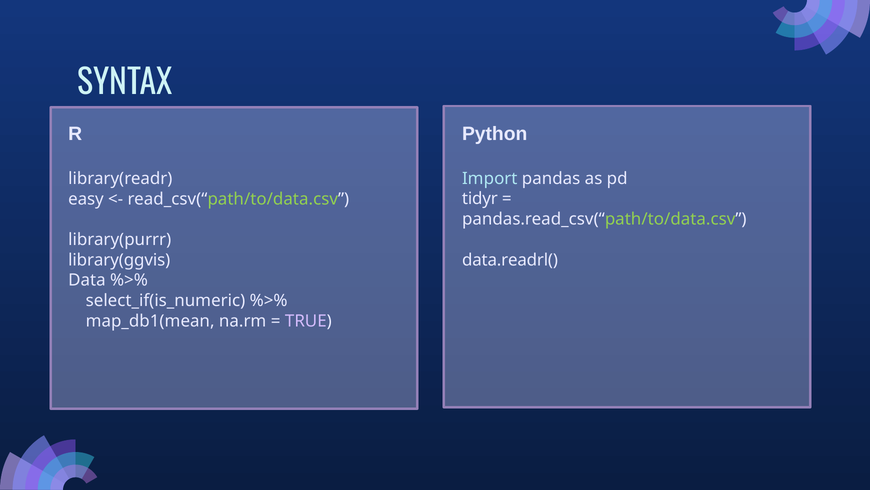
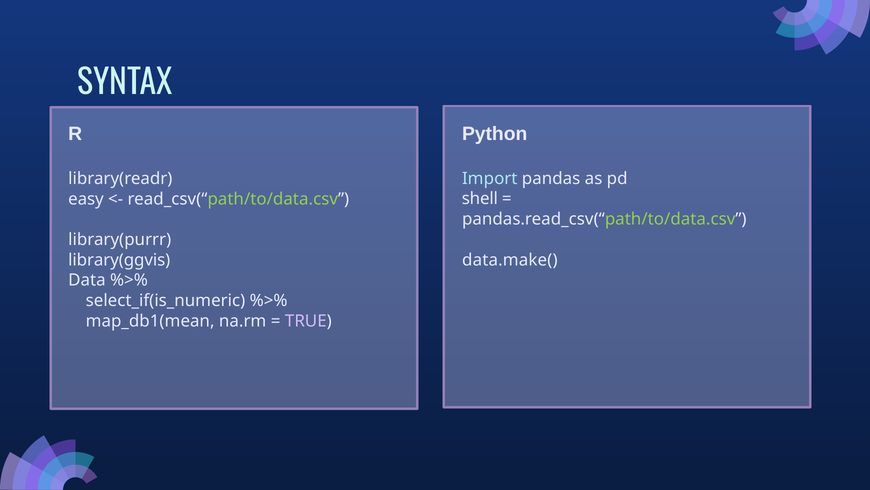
tidyr: tidyr -> shell
data.readrl(: data.readrl( -> data.make(
